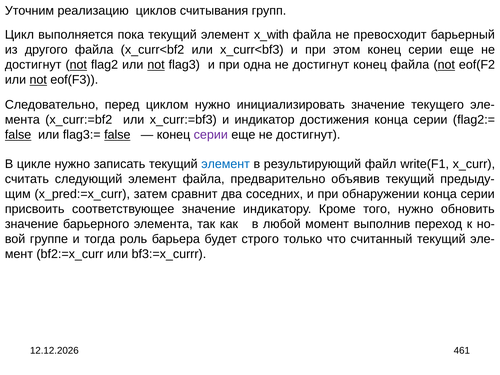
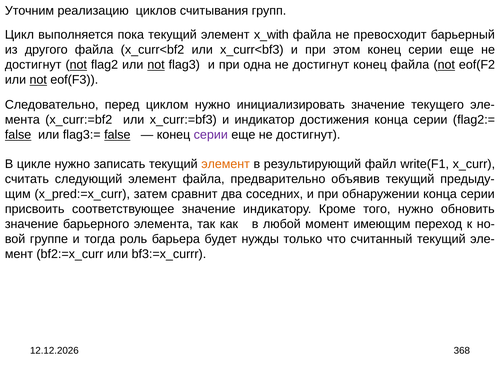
элемент at (226, 164) colour: blue -> orange
выполнив: выполнив -> имеющим
строго: строго -> нужды
461: 461 -> 368
